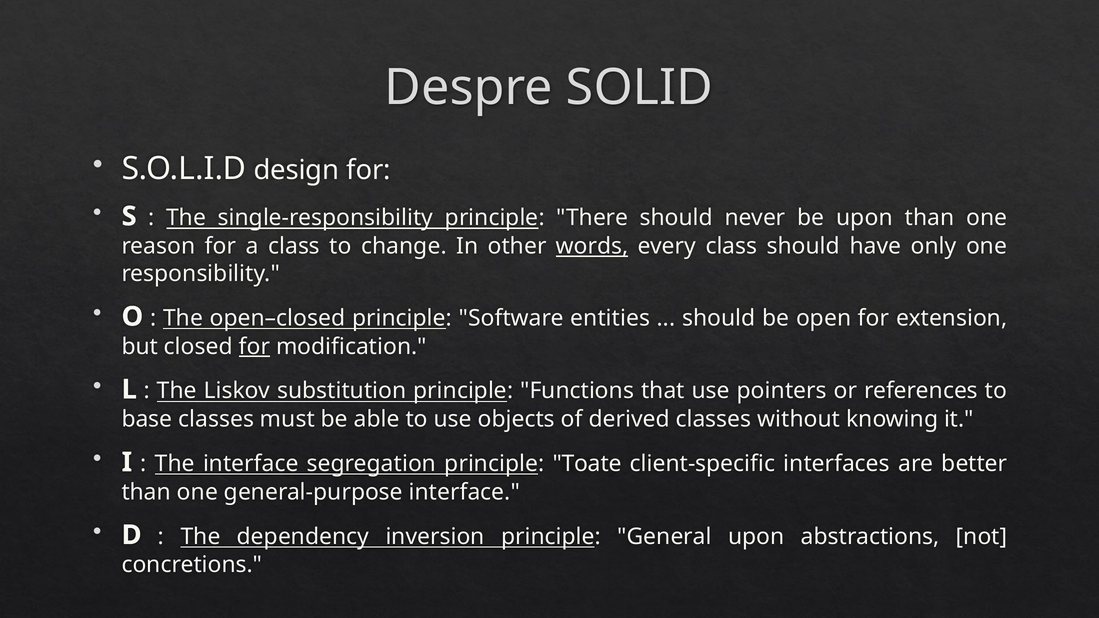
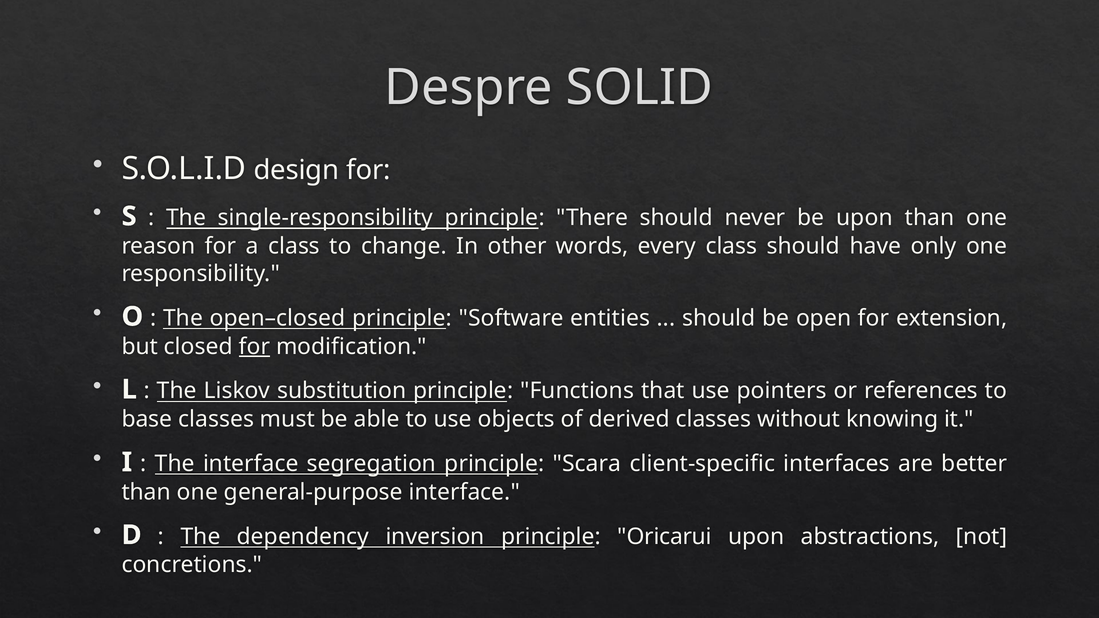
words underline: present -> none
Toate: Toate -> Scara
General: General -> Oricarui
